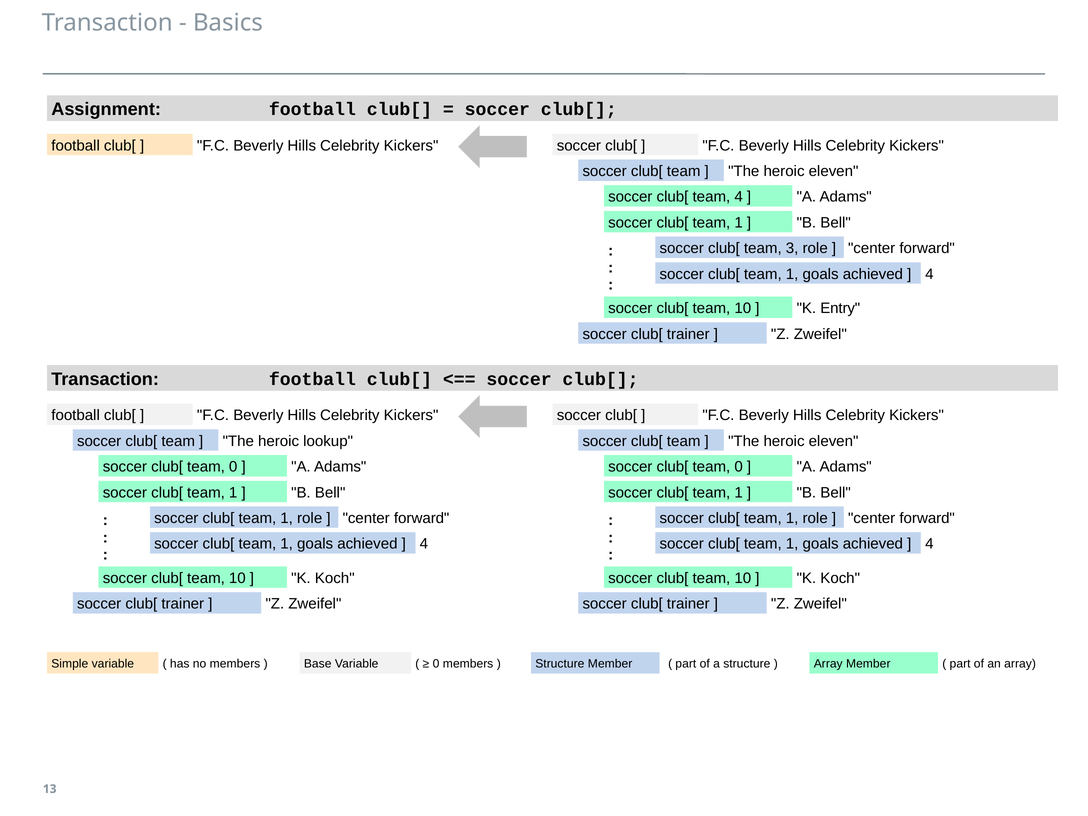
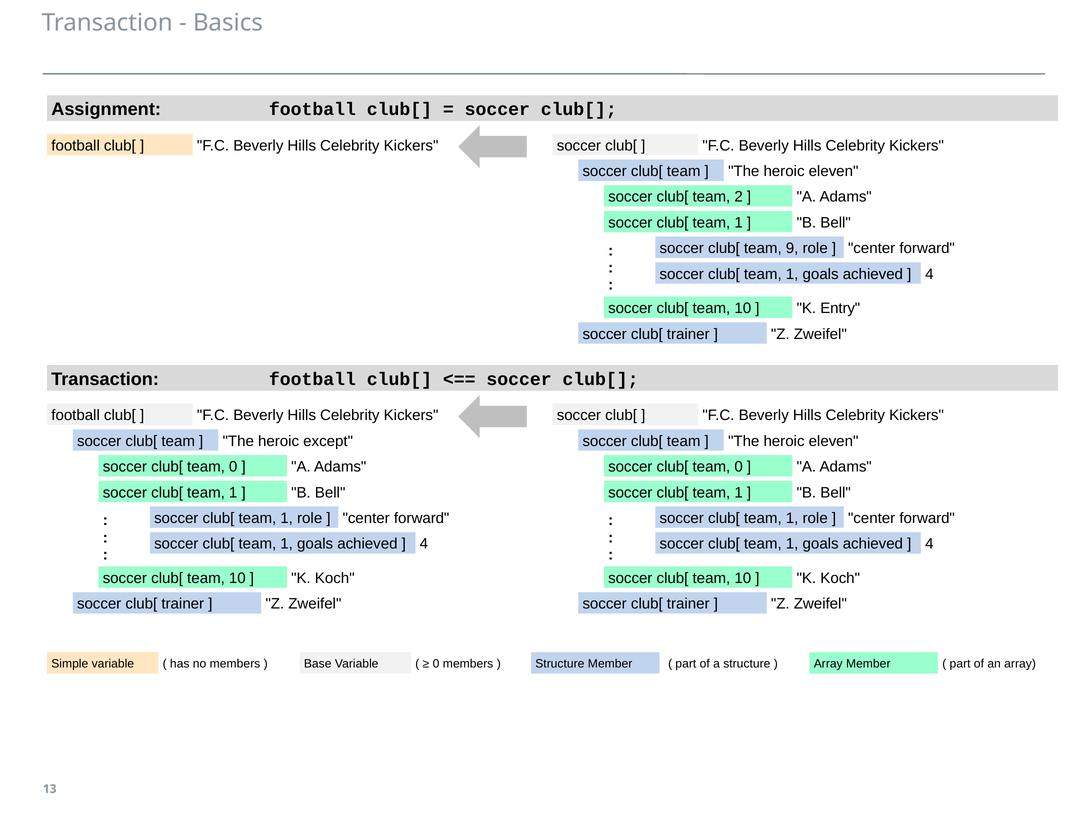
team 4: 4 -> 2
3: 3 -> 9
lookup: lookup -> except
